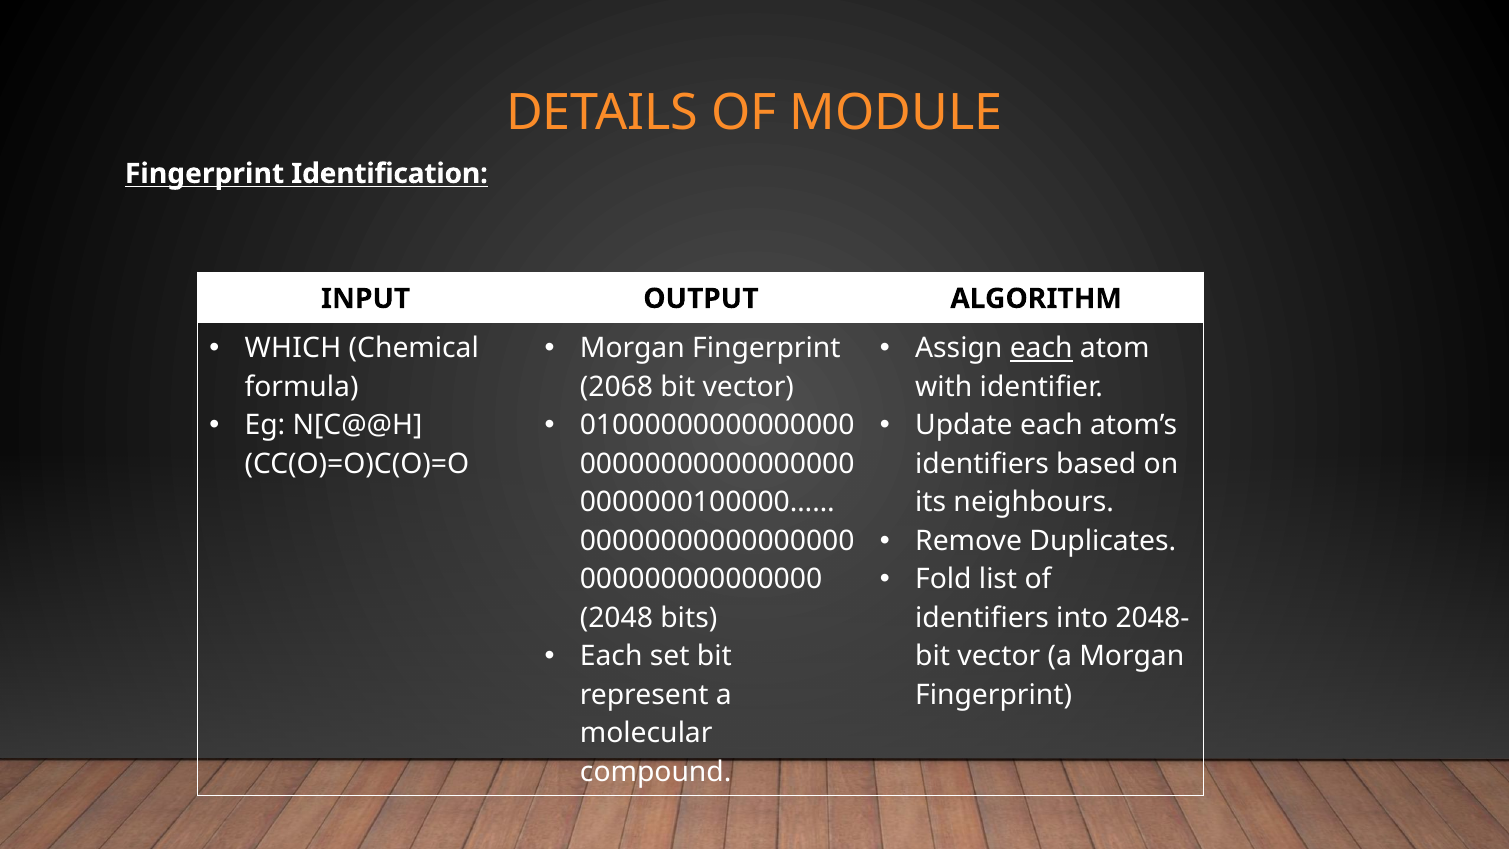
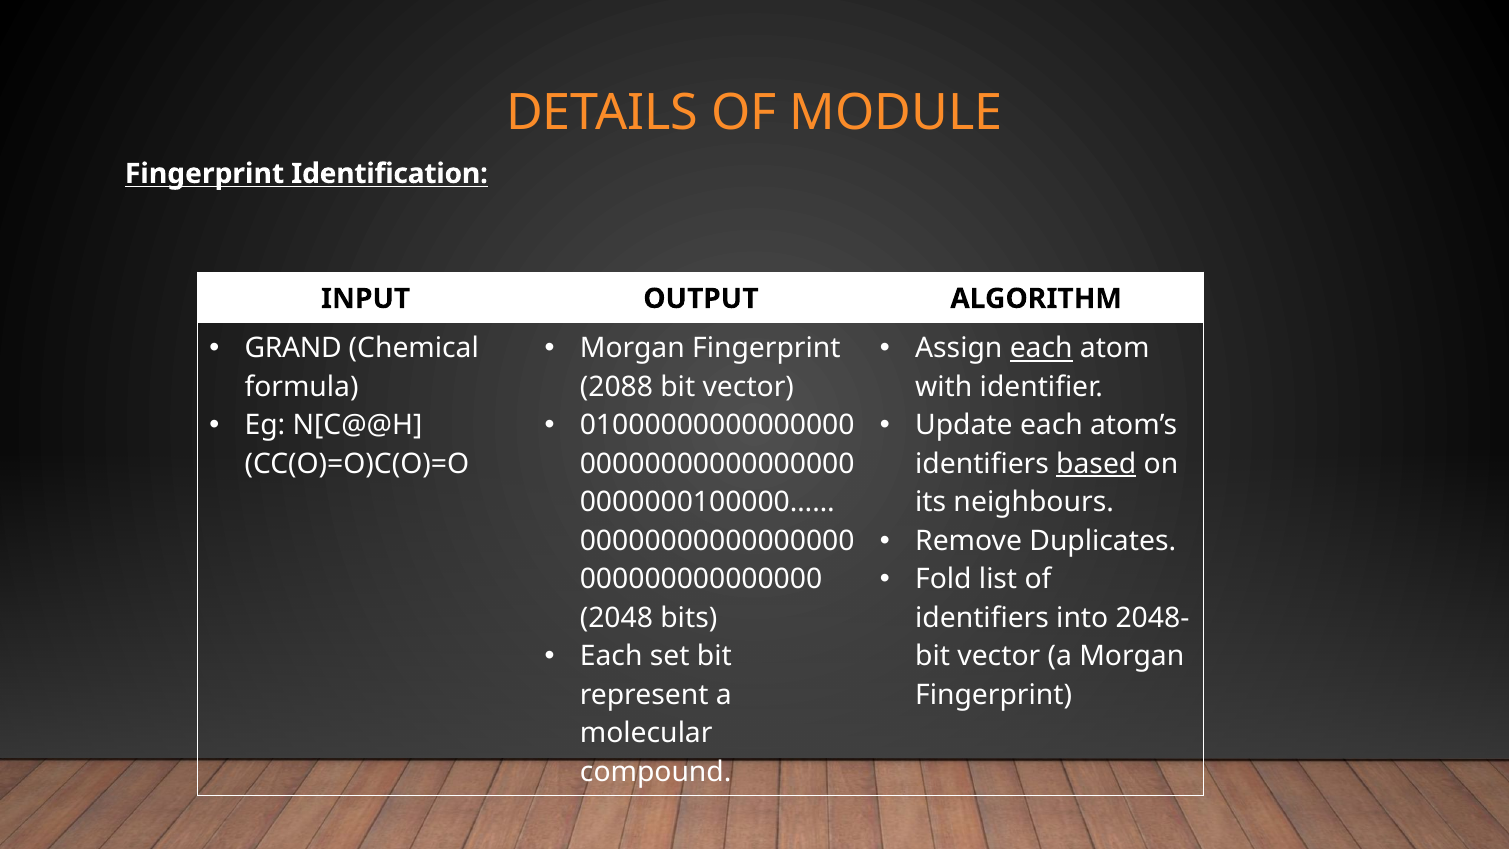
WHICH: WHICH -> GRAND
2068: 2068 -> 2088
based underline: none -> present
